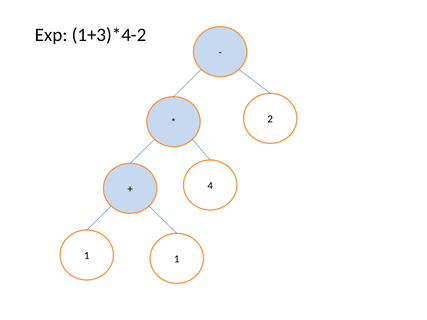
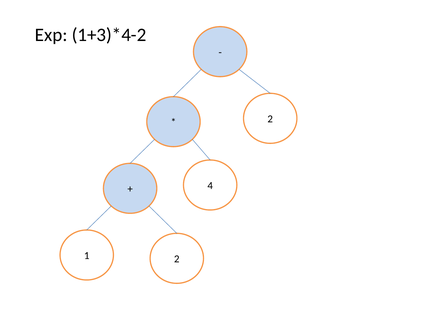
1 1: 1 -> 2
